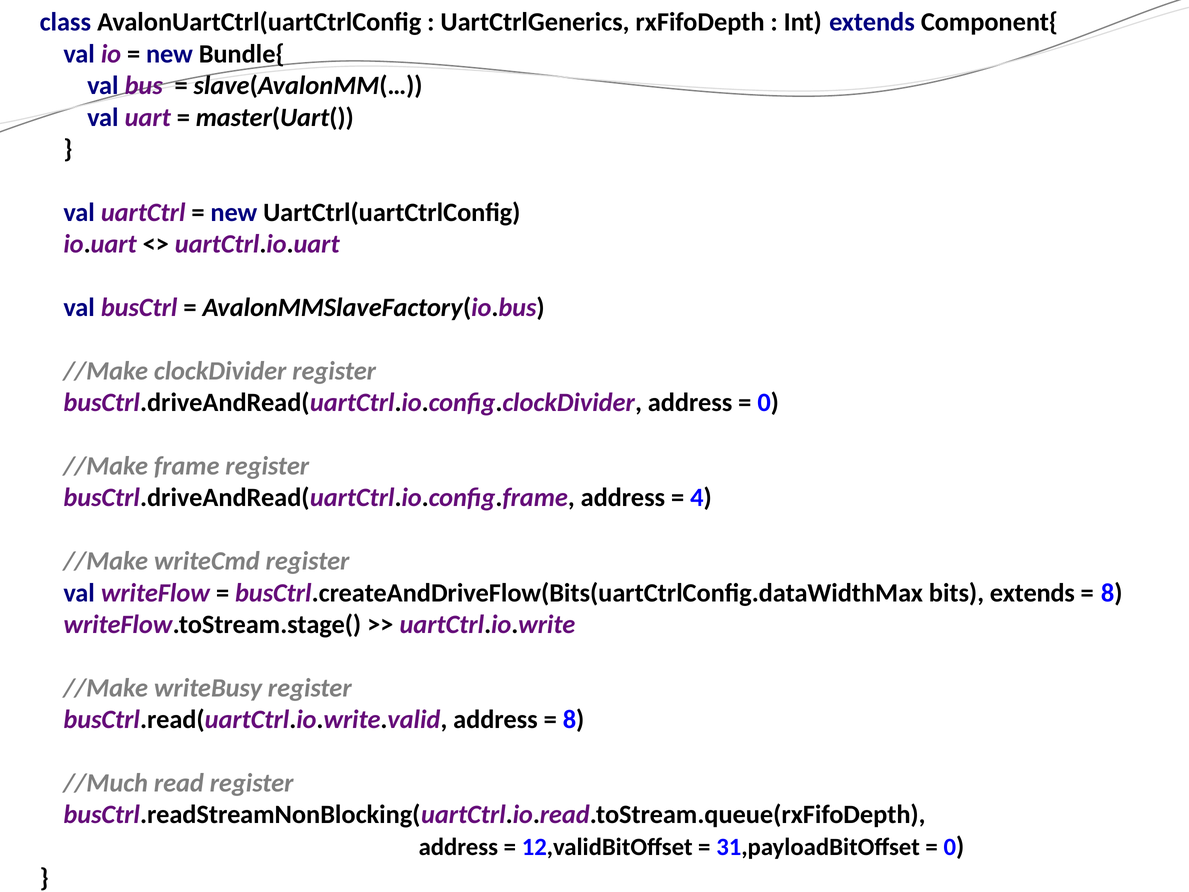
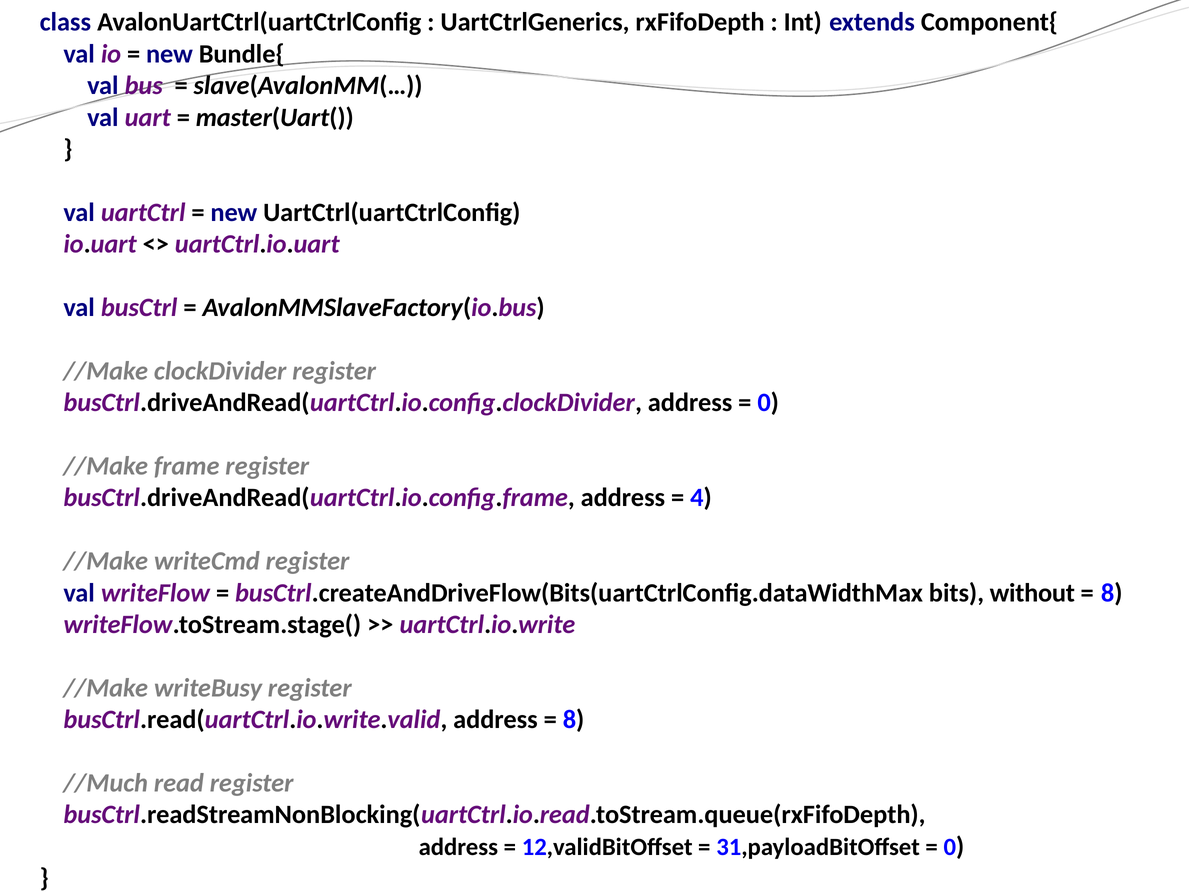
bits extends: extends -> without
